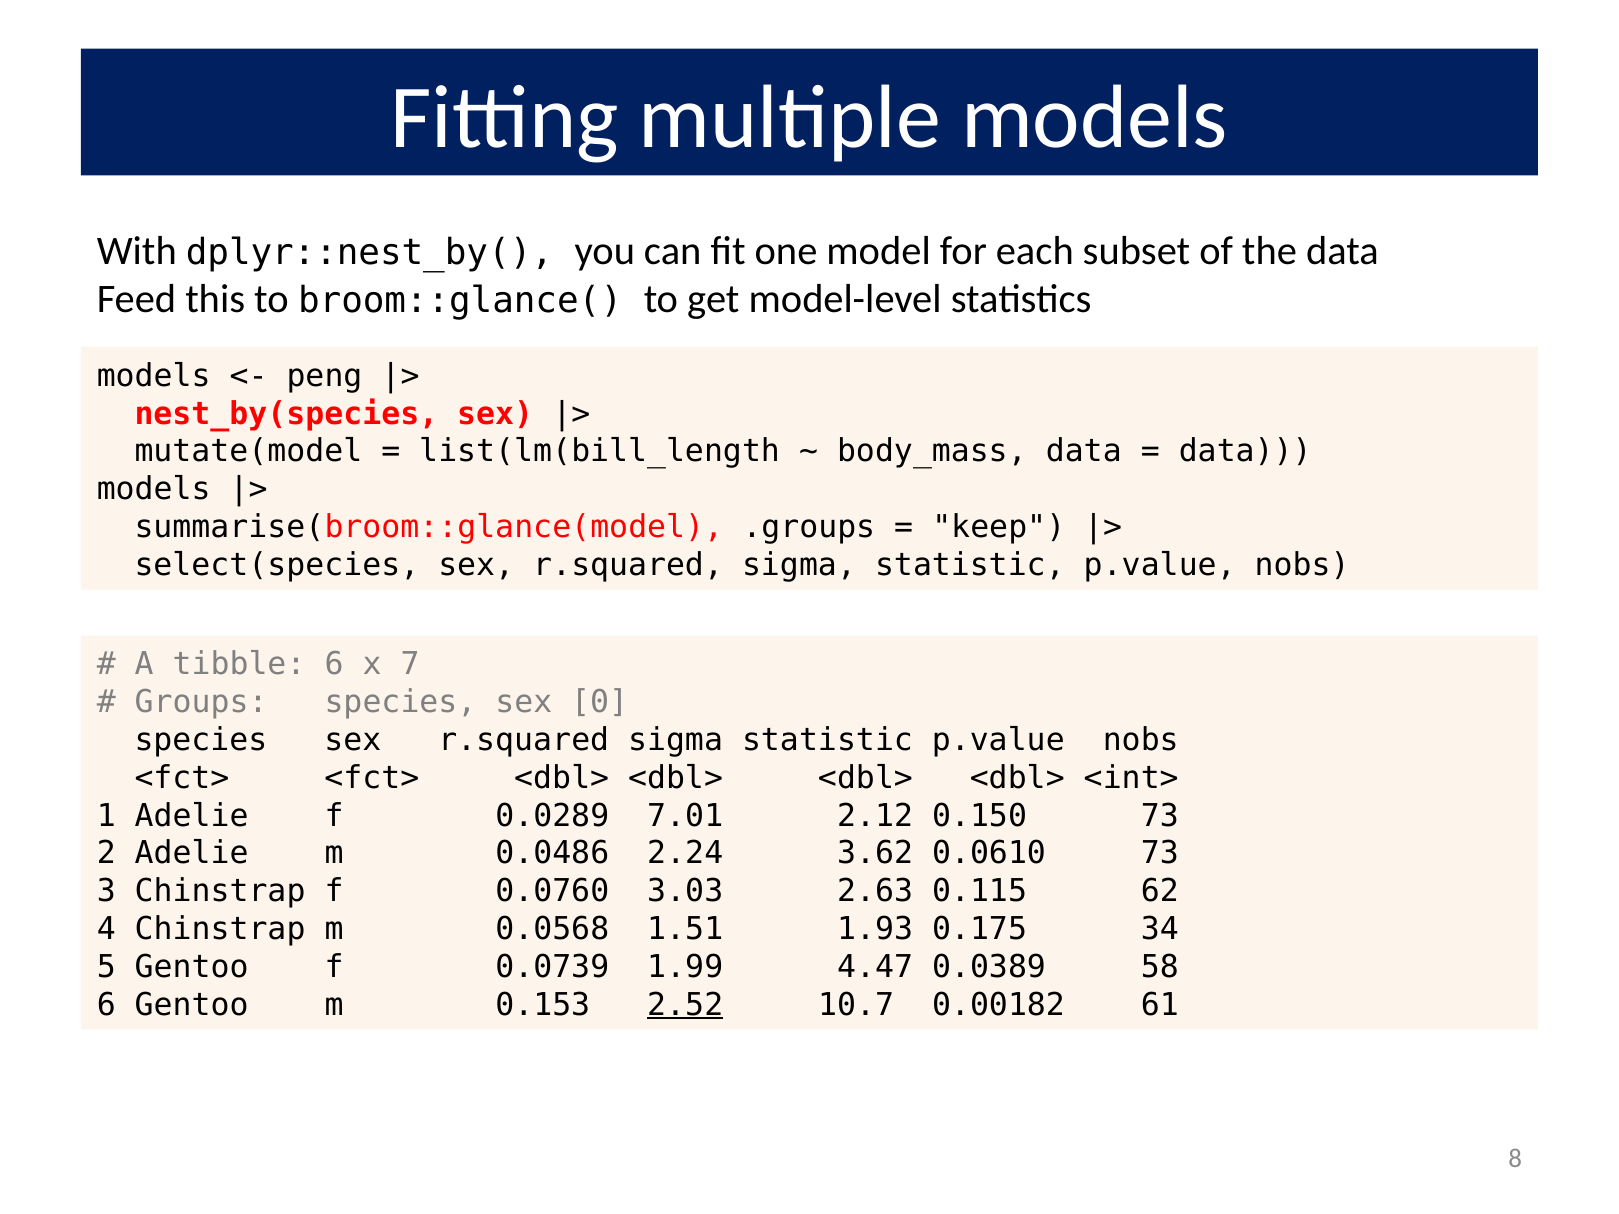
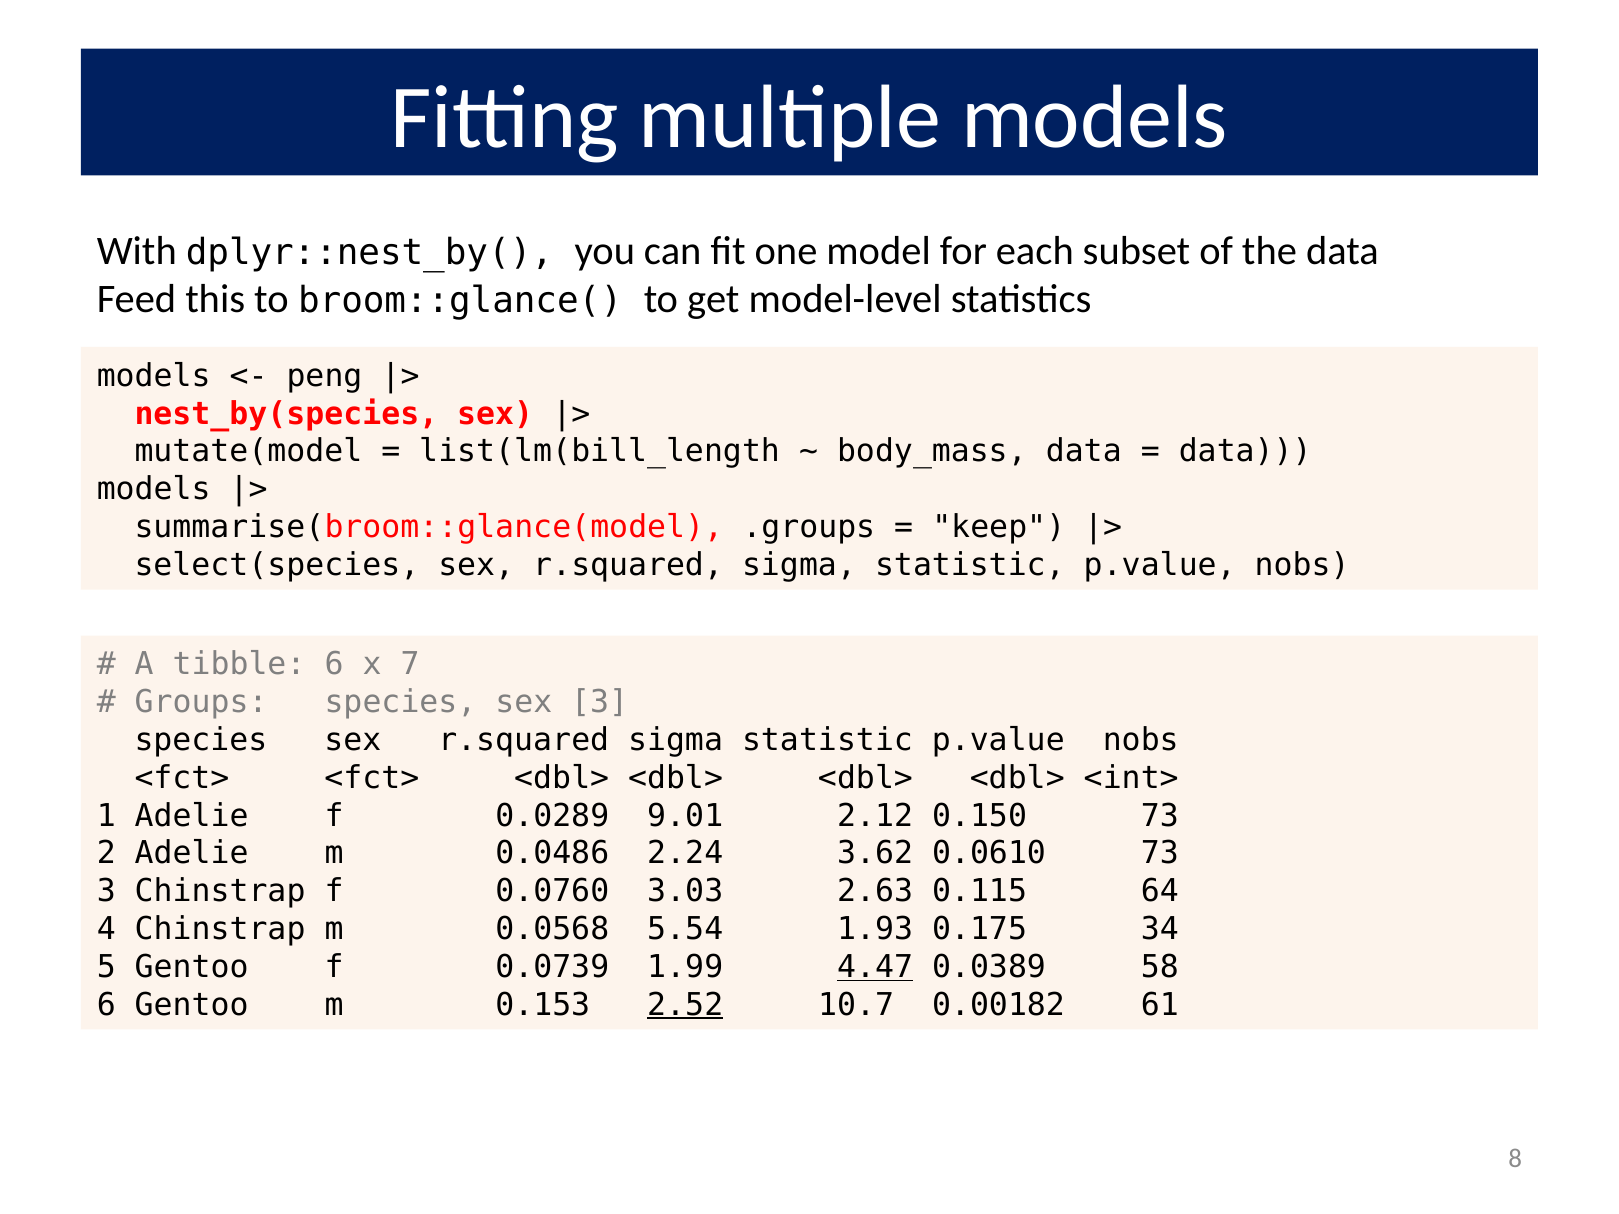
sex 0: 0 -> 3
7.01: 7.01 -> 9.01
62: 62 -> 64
1.51: 1.51 -> 5.54
4.47 underline: none -> present
